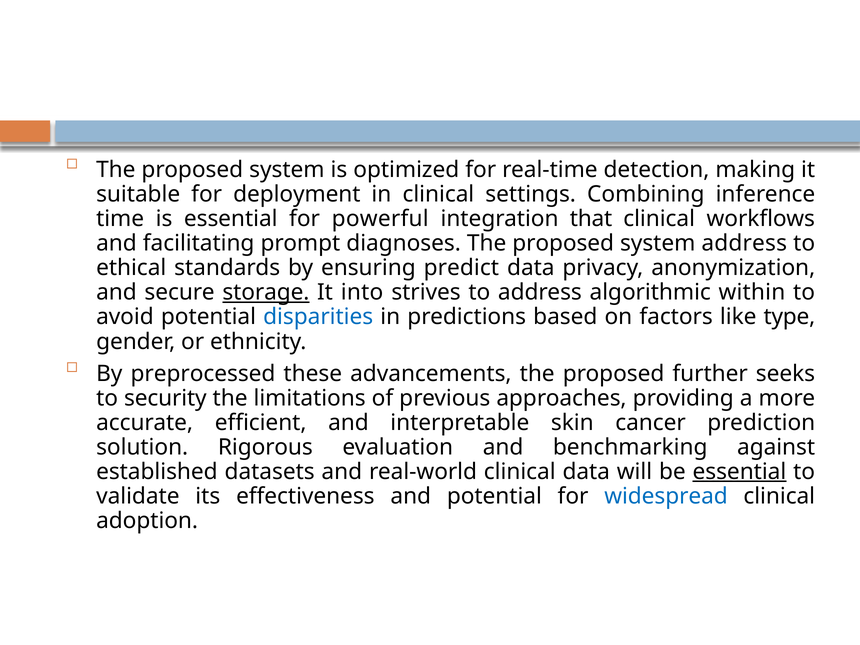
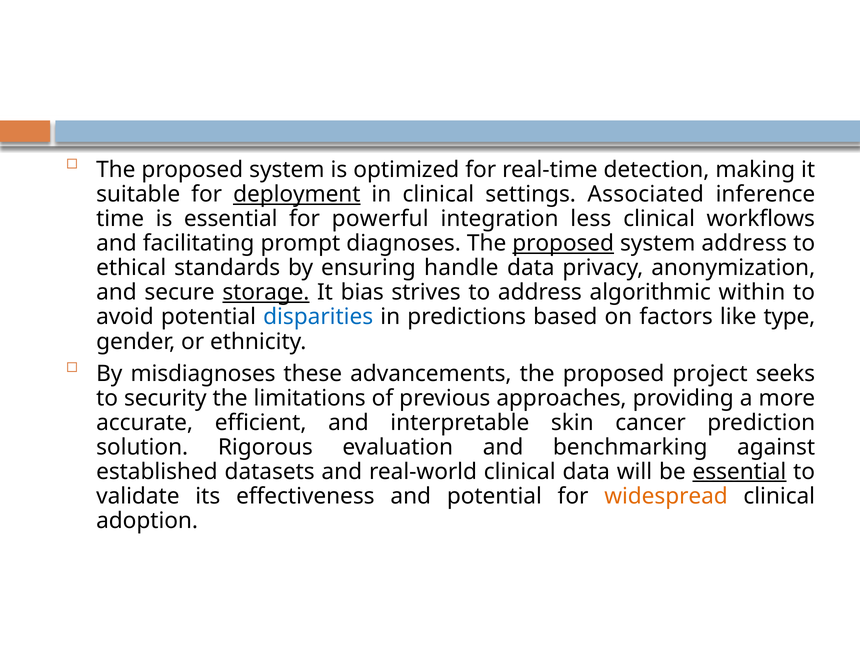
deployment underline: none -> present
Combining: Combining -> Associated
that: that -> less
proposed at (563, 243) underline: none -> present
predict: predict -> handle
into: into -> bias
preprocessed: preprocessed -> misdiagnoses
further: further -> project
widespread colour: blue -> orange
